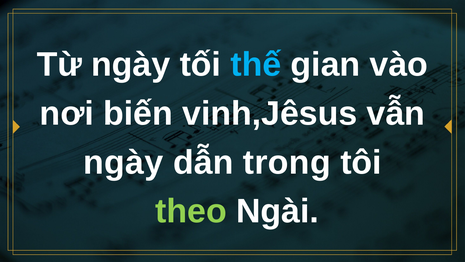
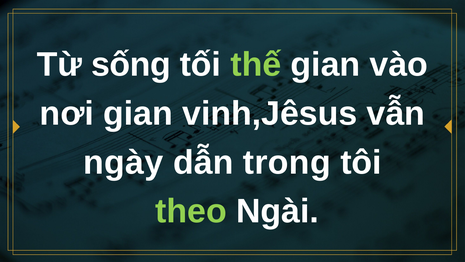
Từ ngày: ngày -> sống
thế colour: light blue -> light green
nơi biến: biến -> gian
